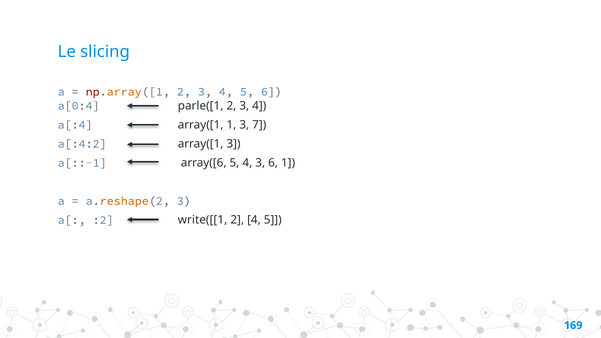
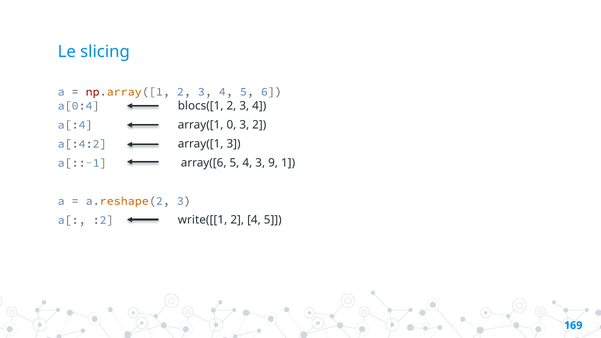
parle([1: parle([1 -> blocs([1
array([1 1: 1 -> 0
3 7: 7 -> 2
3 6: 6 -> 9
